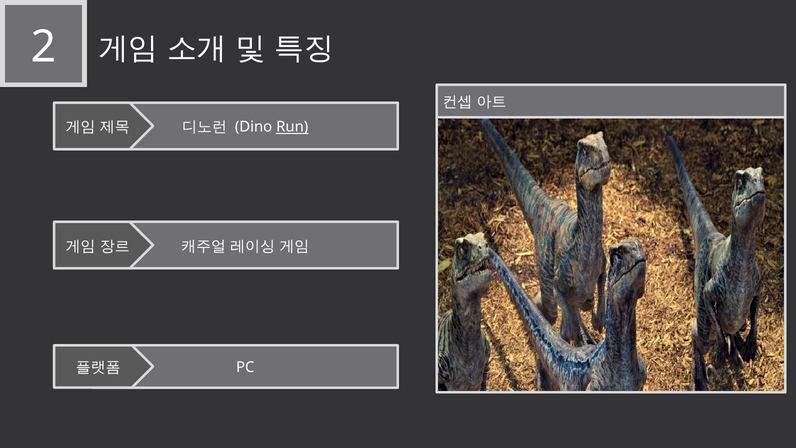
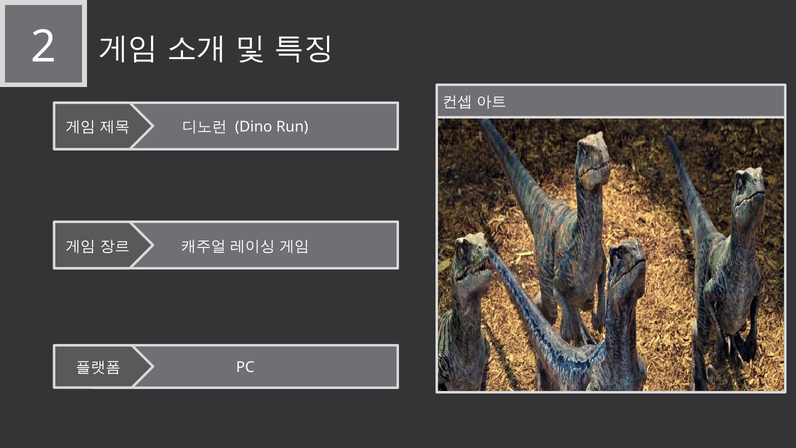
Run underline: present -> none
